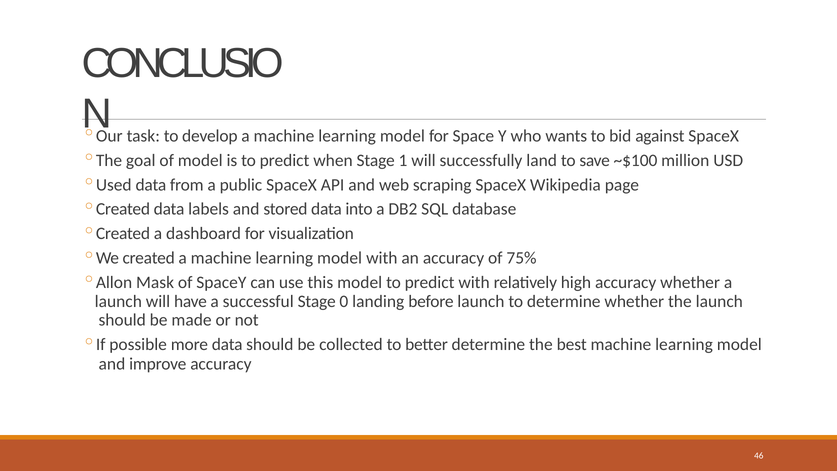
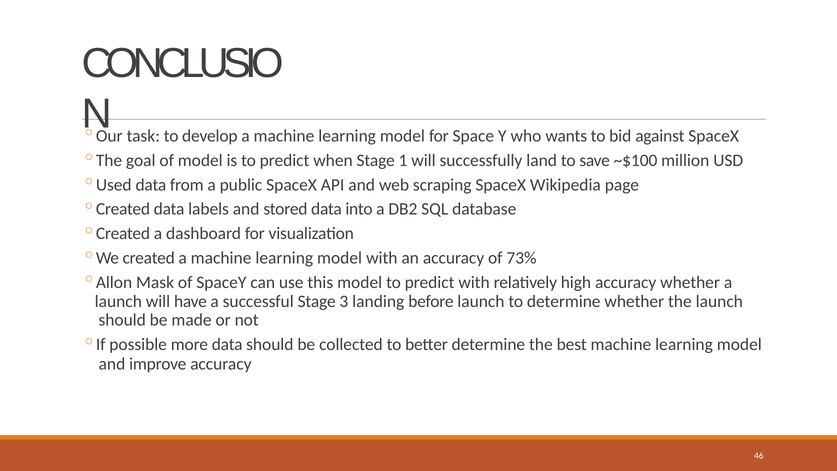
75%: 75% -> 73%
0: 0 -> 3
